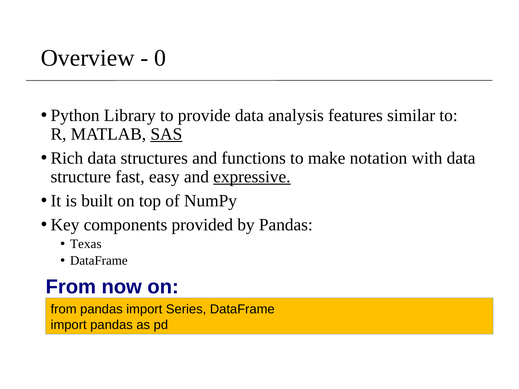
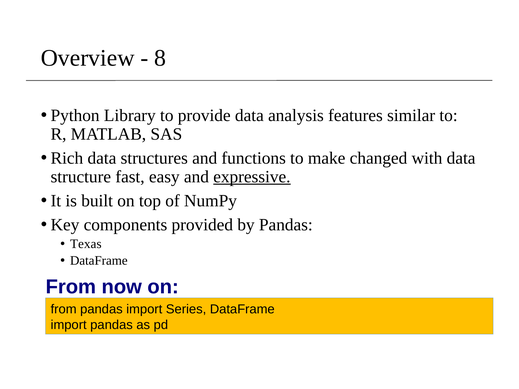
0: 0 -> 8
SAS underline: present -> none
notation: notation -> changed
